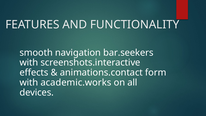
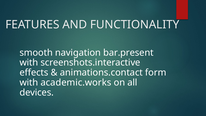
bar.seekers: bar.seekers -> bar.present
